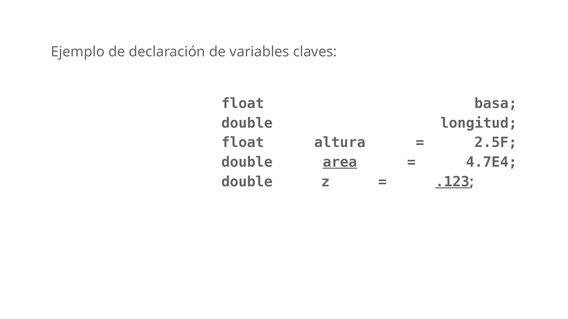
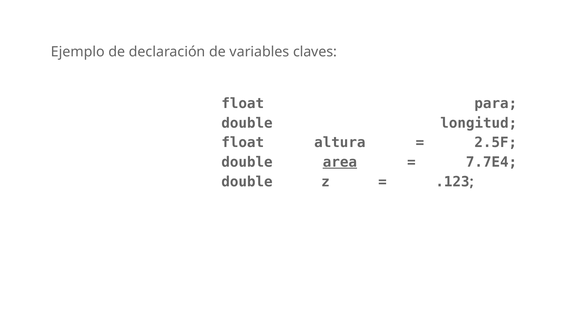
basa: basa -> para
4.7E4: 4.7E4 -> 7.7E4
.123 underline: present -> none
